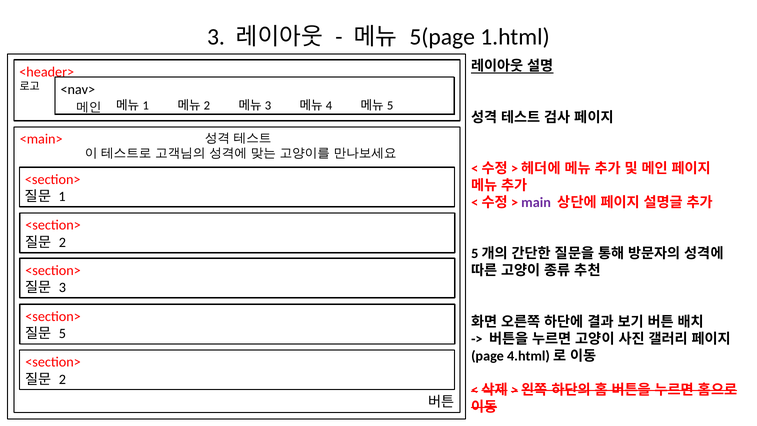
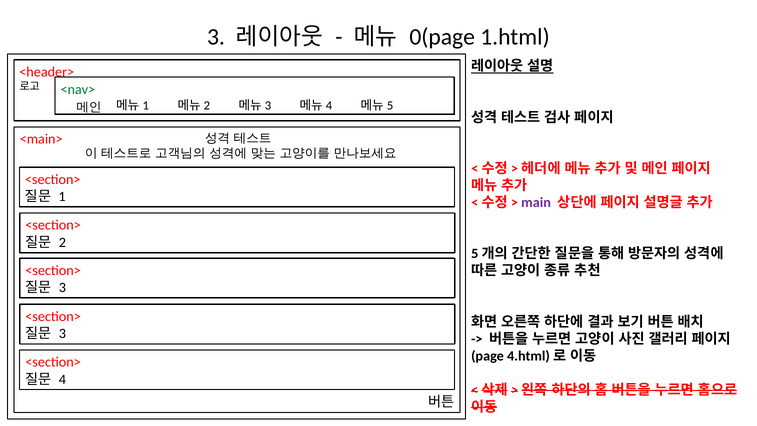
5(page: 5(page -> 0(page
<nav> colour: black -> green
5 at (62, 333): 5 -> 3
2 at (62, 379): 2 -> 4
